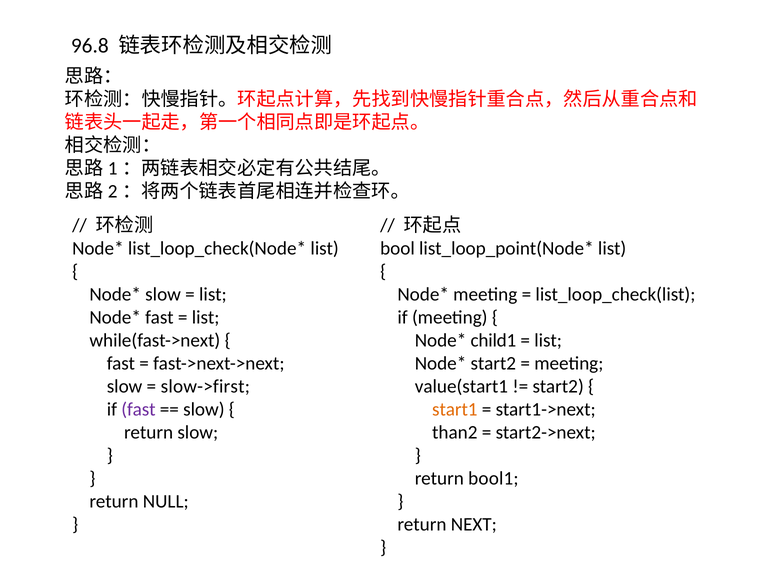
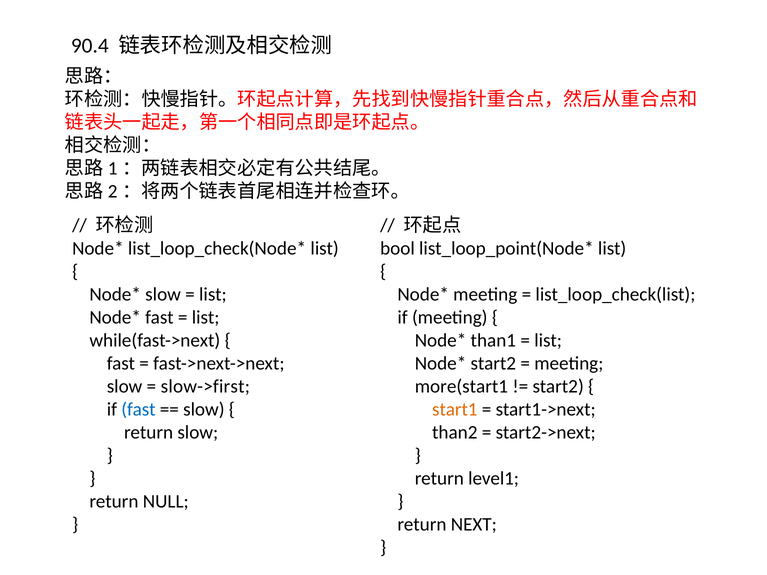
96.8: 96.8 -> 90.4
child1: child1 -> than1
value(start1: value(start1 -> more(start1
fast at (138, 410) colour: purple -> blue
bool1: bool1 -> level1
